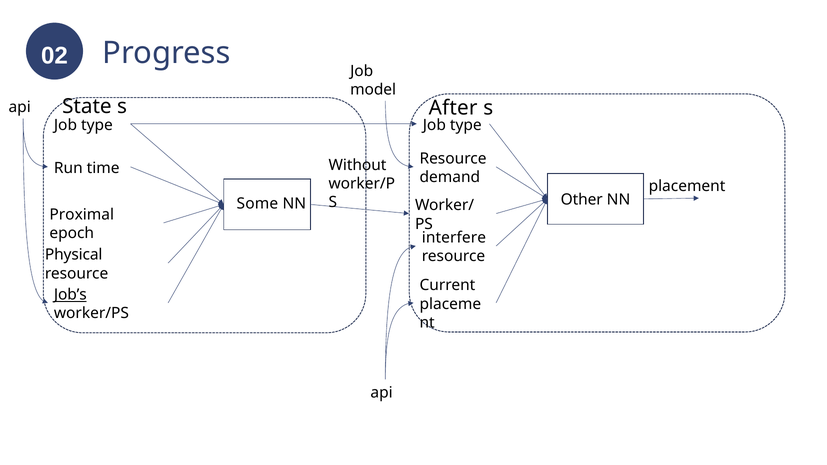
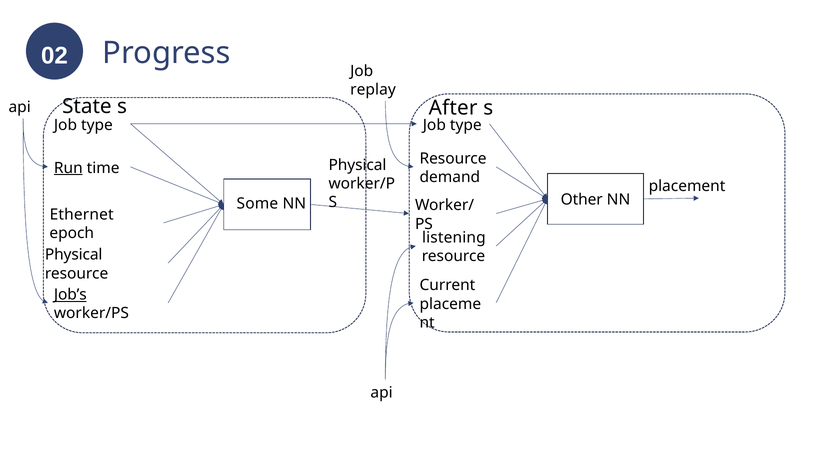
model: model -> replay
Without at (357, 165): Without -> Physical
Run underline: none -> present
Proximal: Proximal -> Ethernet
interfere: interfere -> listening
